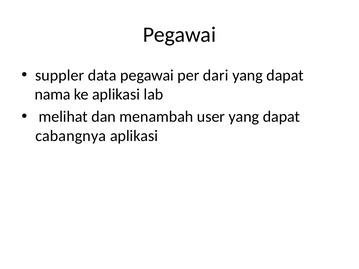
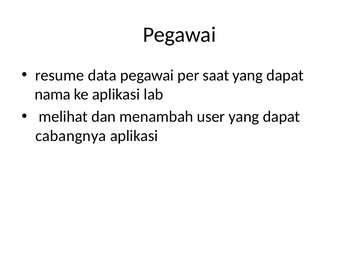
suppler: suppler -> resume
dari: dari -> saat
